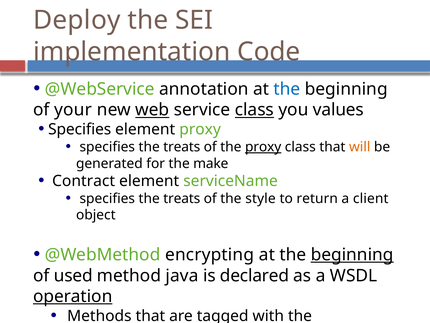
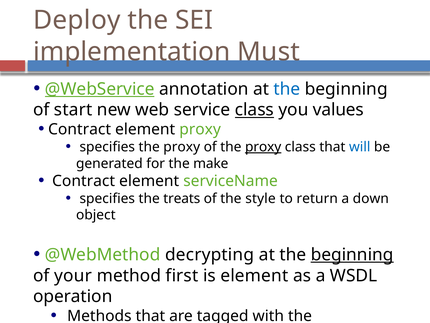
Code: Code -> Must
@WebService underline: none -> present
your: your -> start
web at (152, 110) underline: present -> none
Specifies at (80, 129): Specifies -> Contract
treats at (182, 147): treats -> proxy
will colour: orange -> blue
client: client -> down
encrypting: encrypting -> decrypting
of used: used -> your
java: java -> first
is declared: declared -> element
operation underline: present -> none
